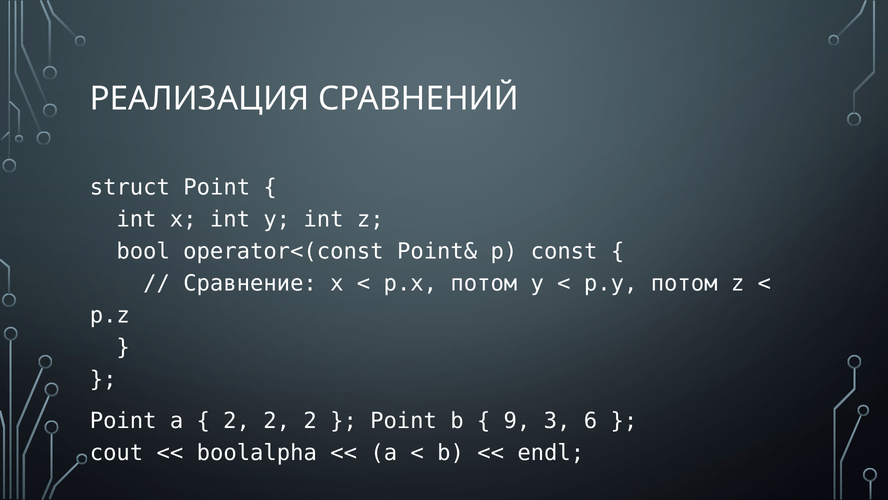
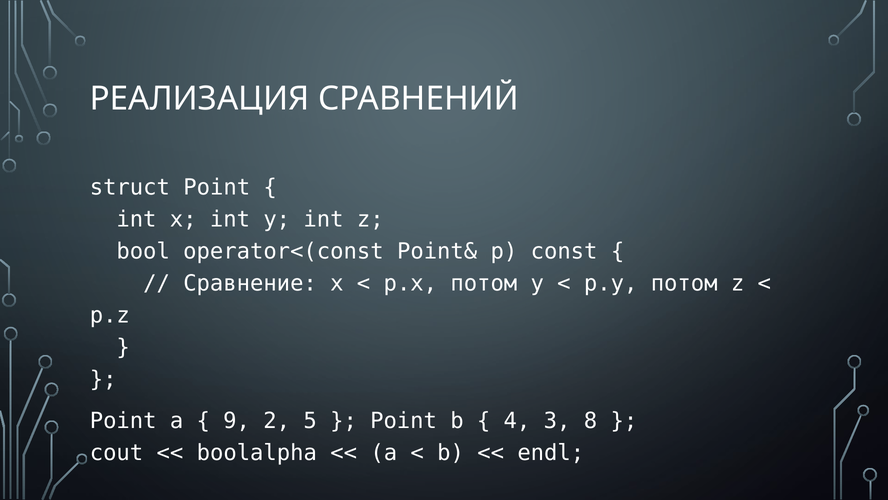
2 at (237, 420): 2 -> 9
2 at (310, 420): 2 -> 5
9: 9 -> 4
6: 6 -> 8
